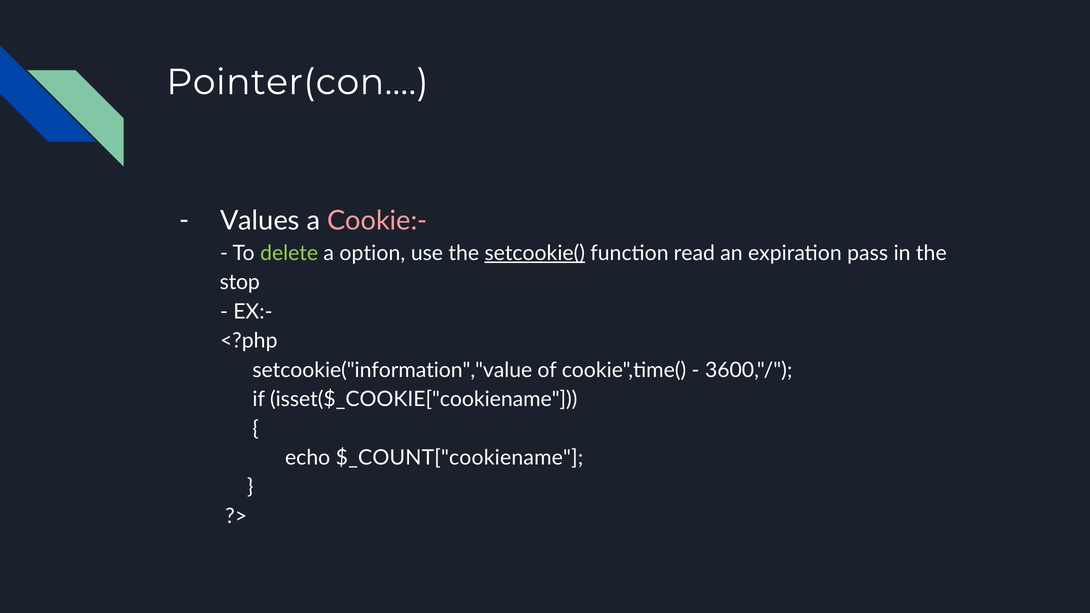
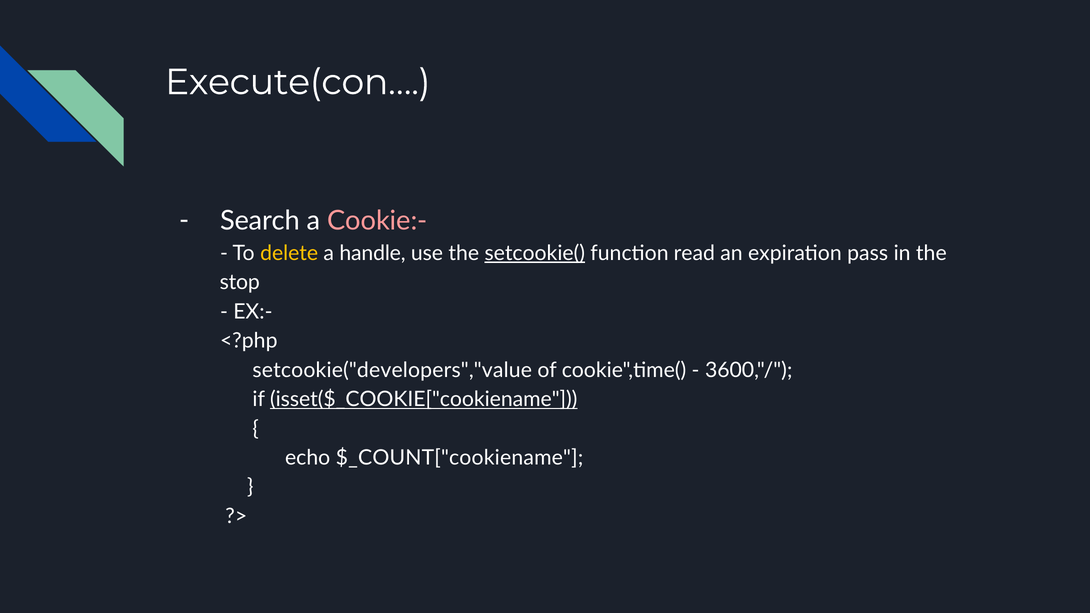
Pointer(con…: Pointer(con… -> Execute(con…
Values: Values -> Search
delete colour: light green -> yellow
option: option -> handle
setcookie("information","value: setcookie("information","value -> setcookie("developers","value
isset($_COOKIE["cookiename underline: none -> present
